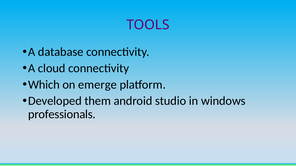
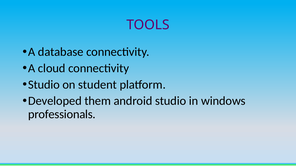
Which at (44, 85): Which -> Studio
emerge: emerge -> student
